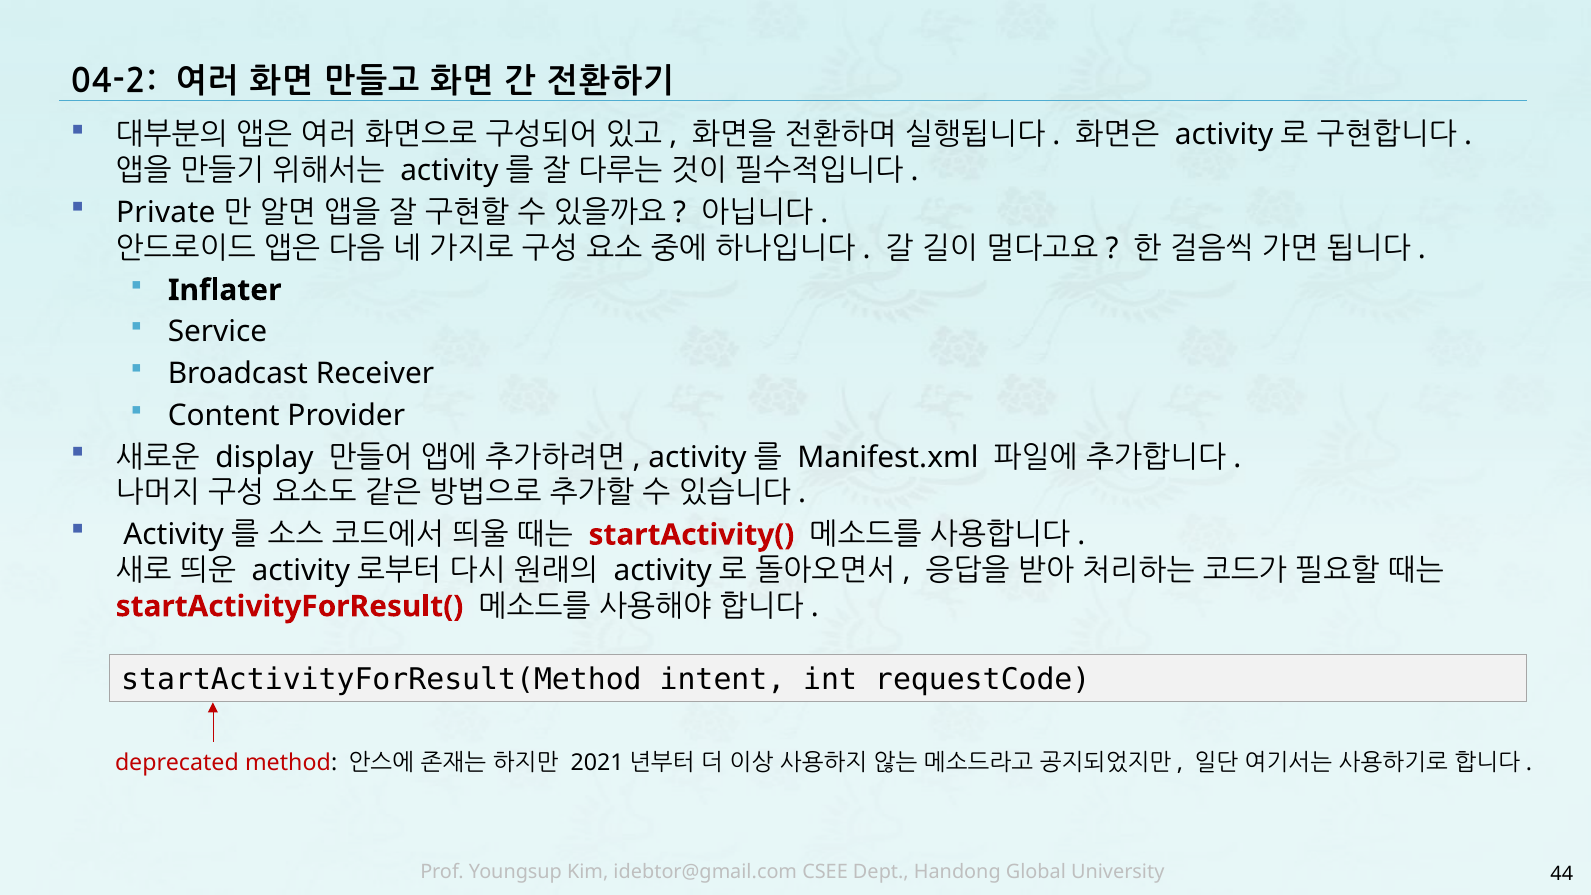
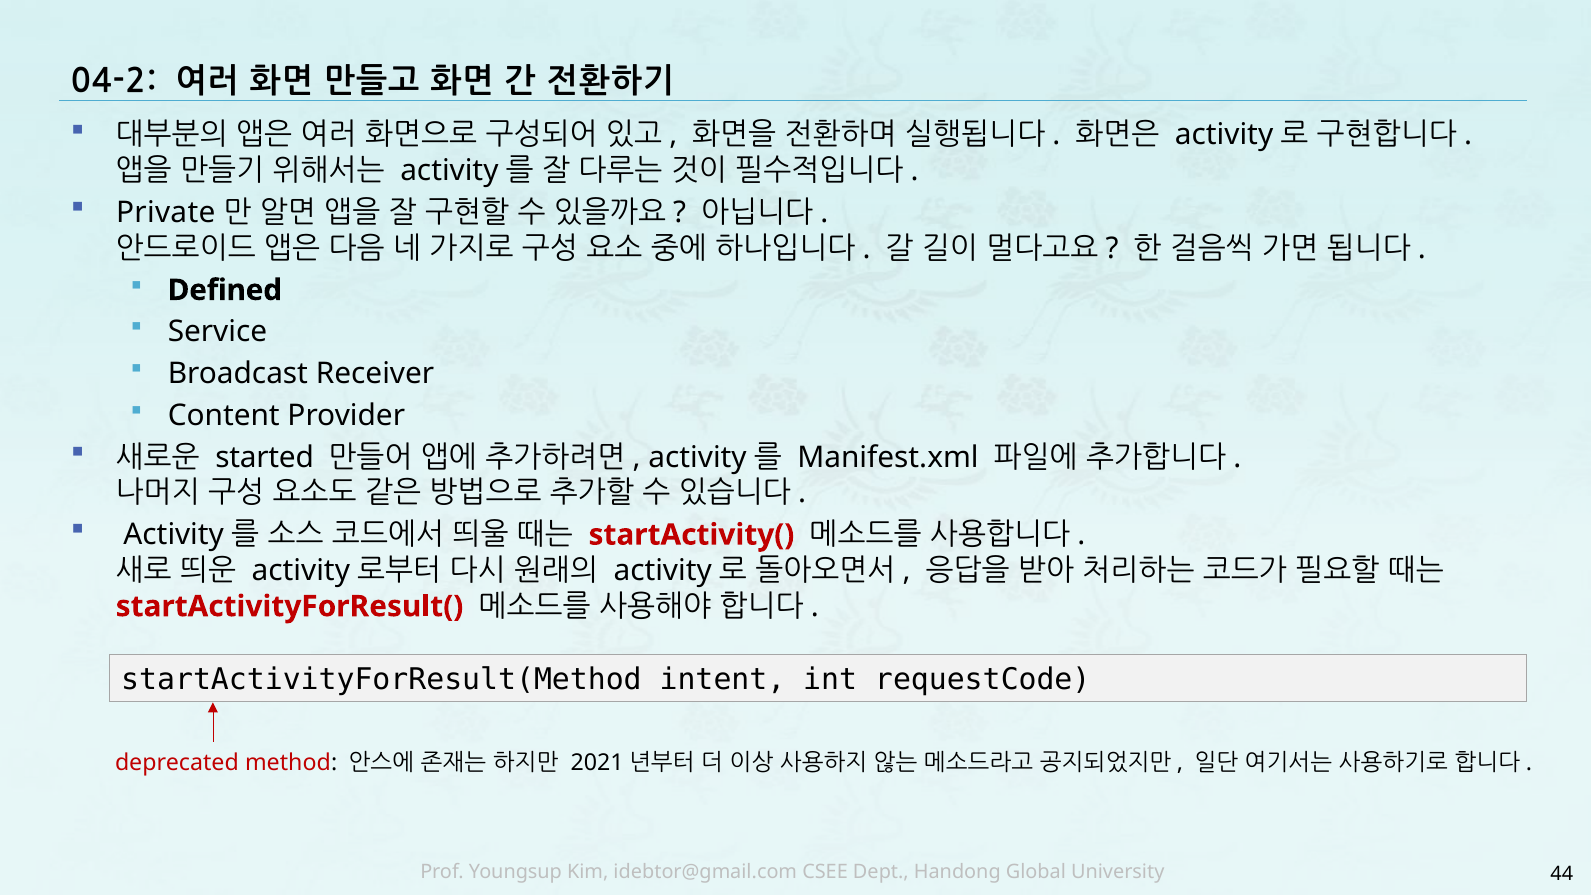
Inflater: Inflater -> Defined
display: display -> started
